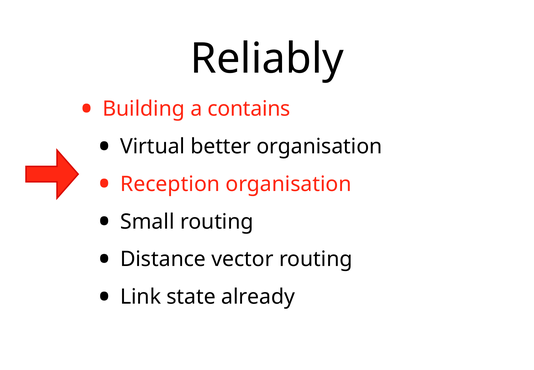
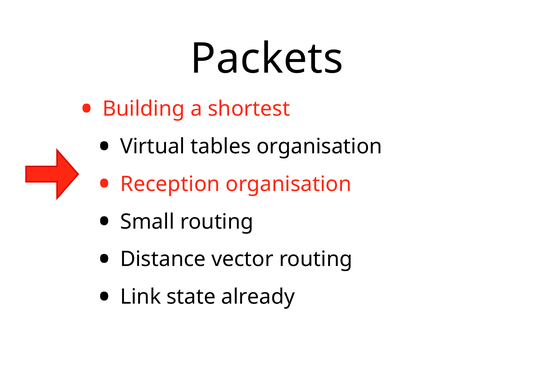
Reliably: Reliably -> Packets
contains: contains -> shortest
better: better -> tables
